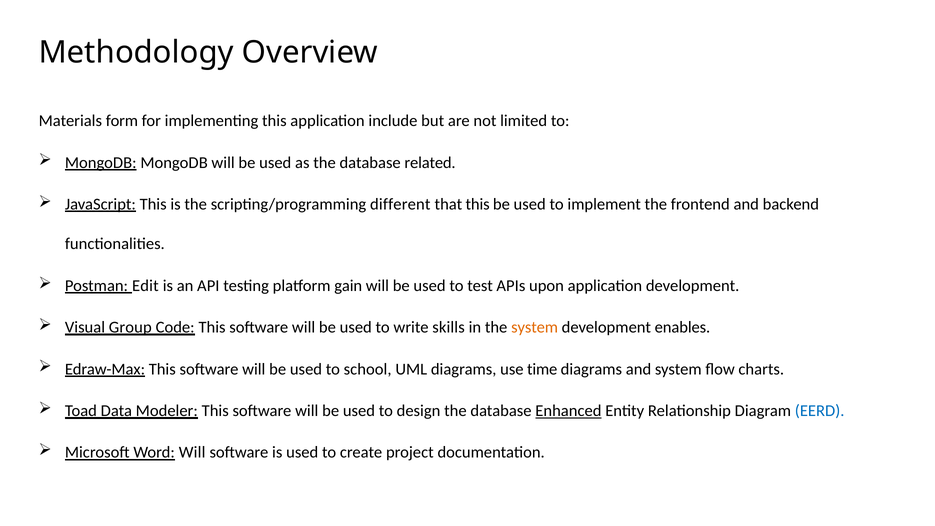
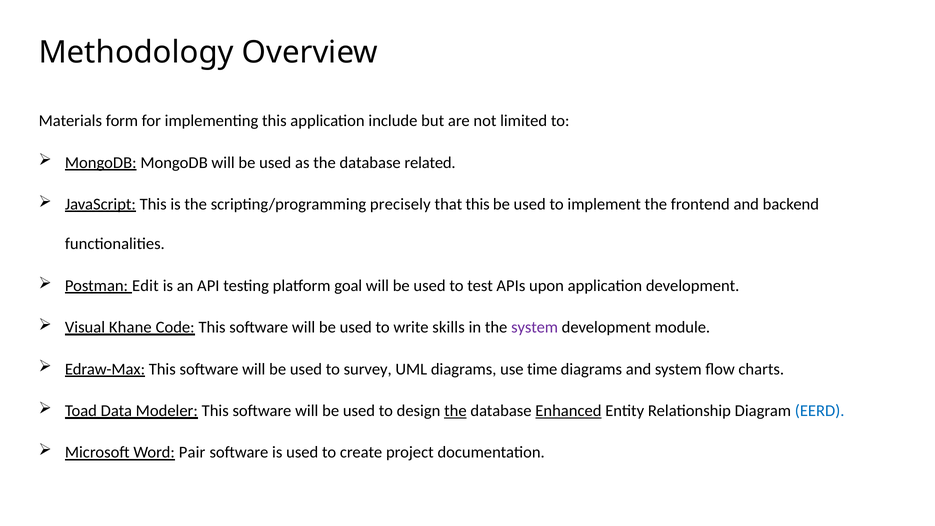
different: different -> precisely
gain: gain -> goal
Group: Group -> Khane
system at (535, 327) colour: orange -> purple
enables: enables -> module
school: school -> survey
the at (455, 411) underline: none -> present
Word Will: Will -> Pair
